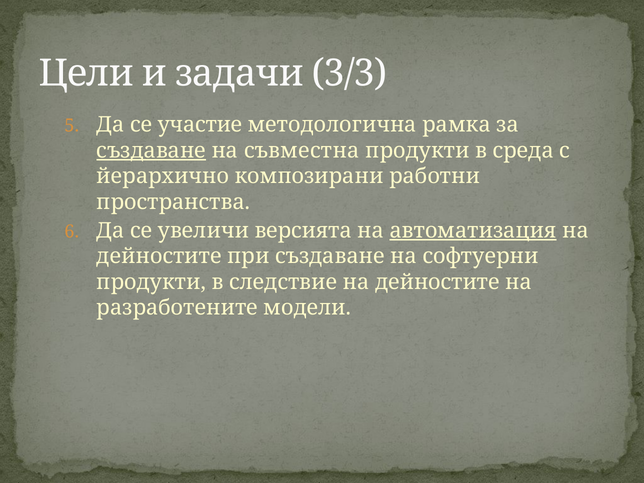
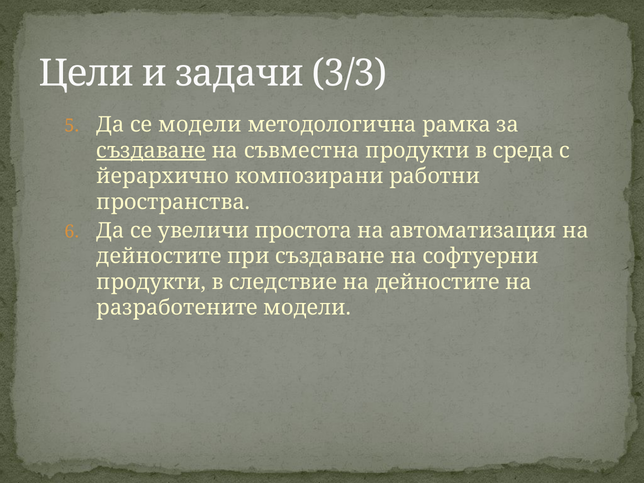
се участие: участие -> модели
версията: версията -> простота
автоматизация underline: present -> none
